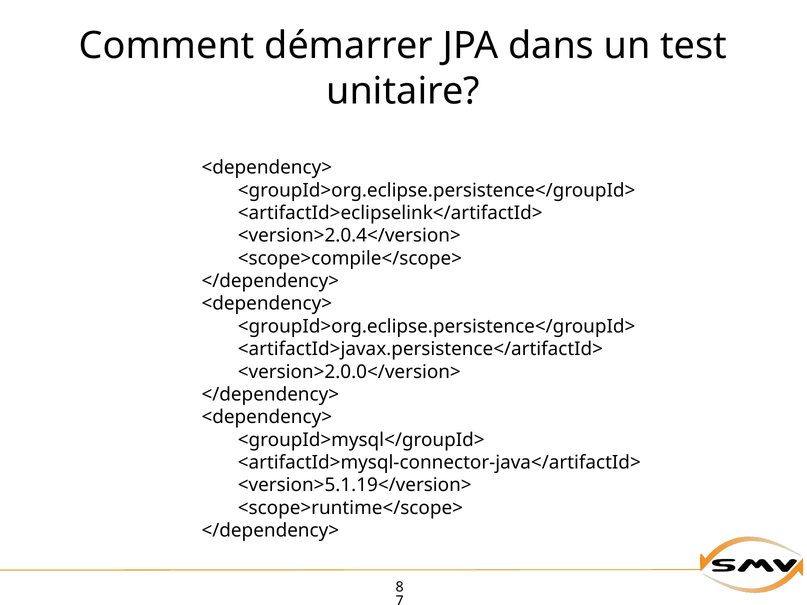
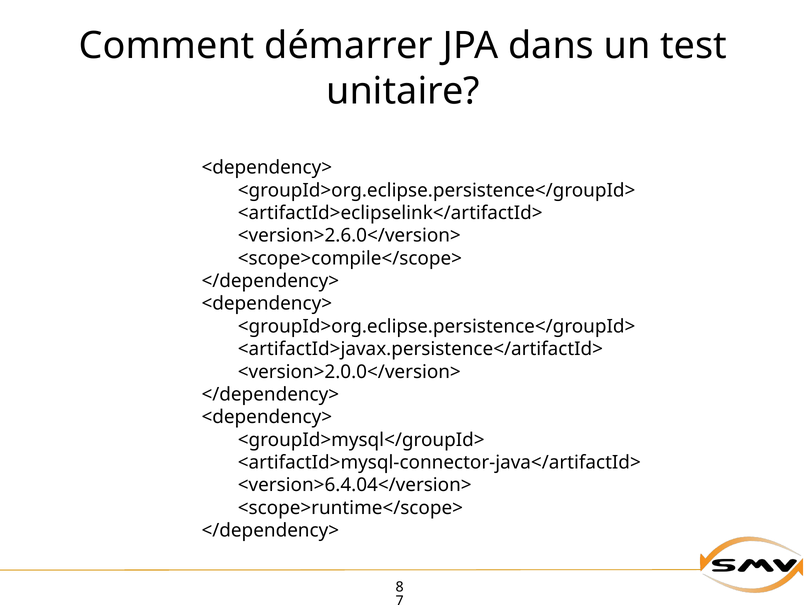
<version>2.0.4</version>: <version>2.0.4</version> -> <version>2.6.0</version>
<version>5.1.19</version>: <version>5.1.19</version> -> <version>6.4.04</version>
